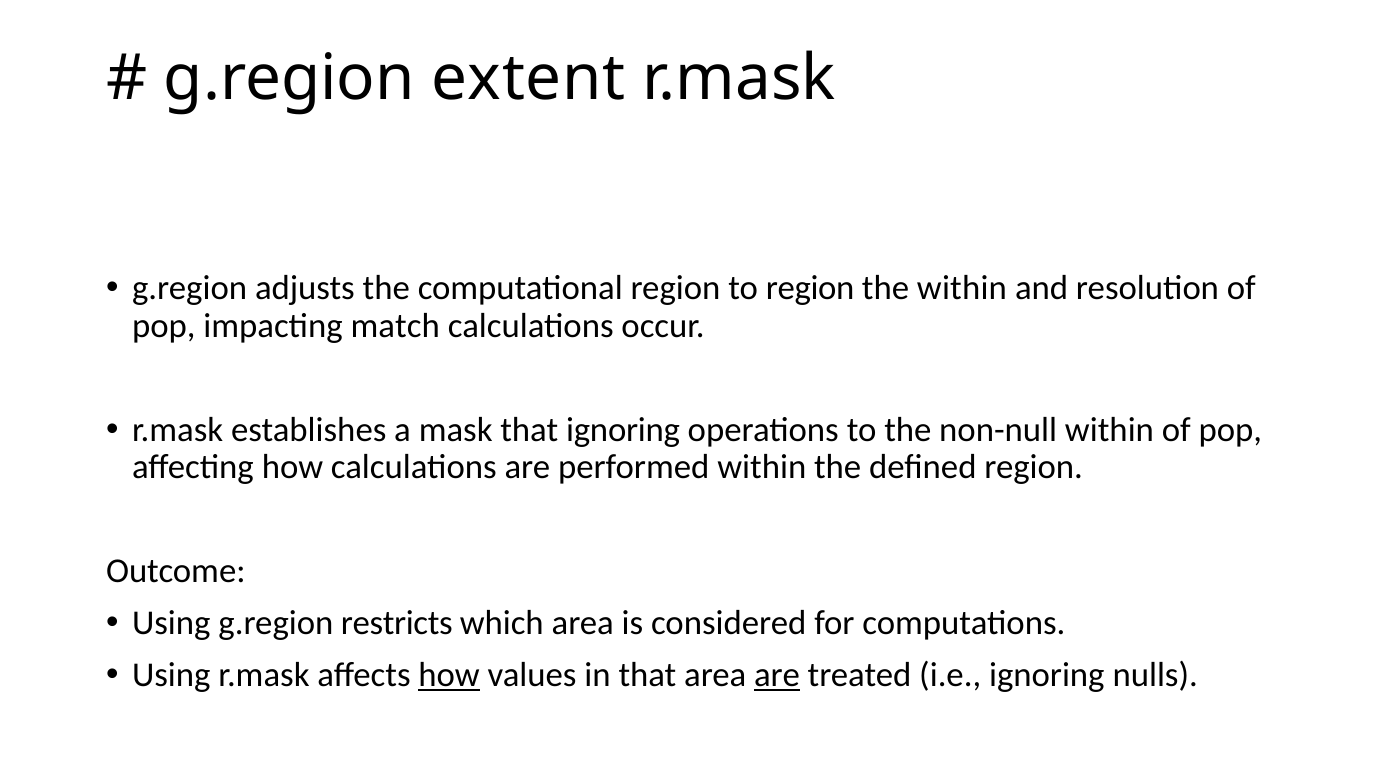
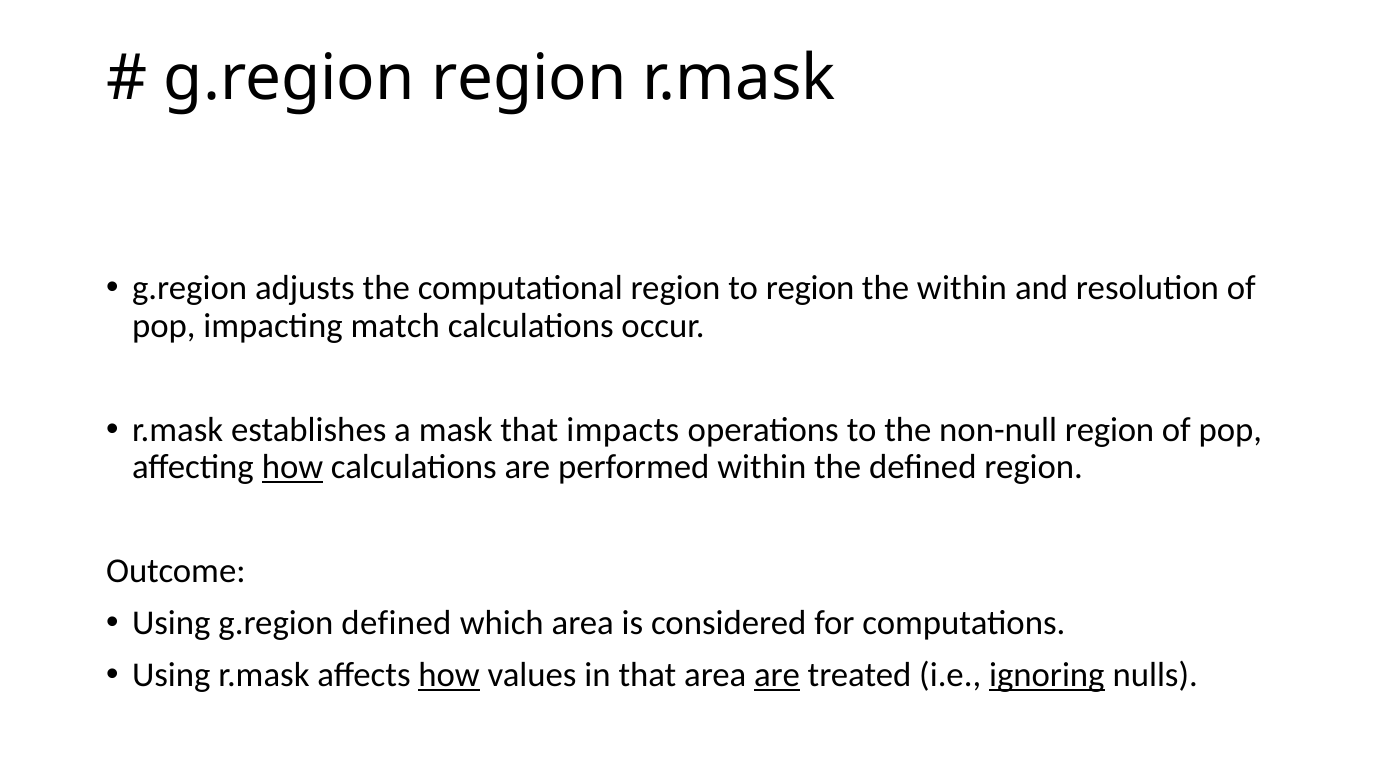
g.region extent: extent -> region
that ignoring: ignoring -> impacts
non-null within: within -> region
how at (292, 467) underline: none -> present
g.region restricts: restricts -> defined
ignoring at (1047, 676) underline: none -> present
